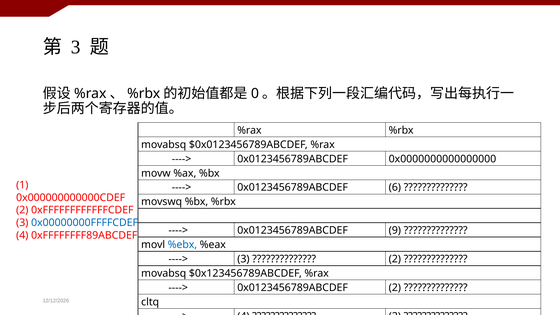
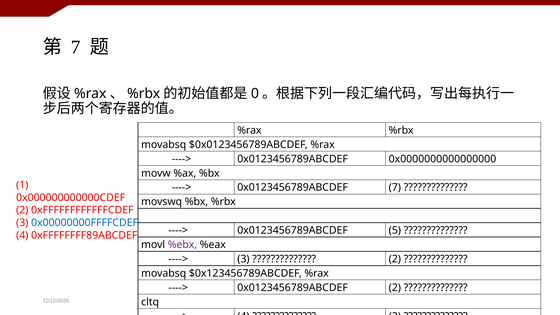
3 at (76, 47): 3 -> 7
0x0123456789ABCDEF 6: 6 -> 7
9: 9 -> 5
%ebx colour: blue -> purple
